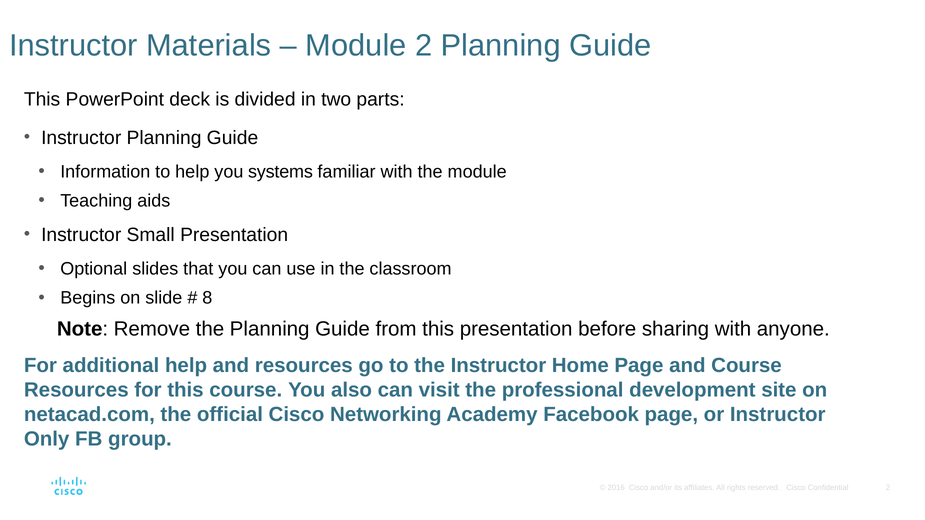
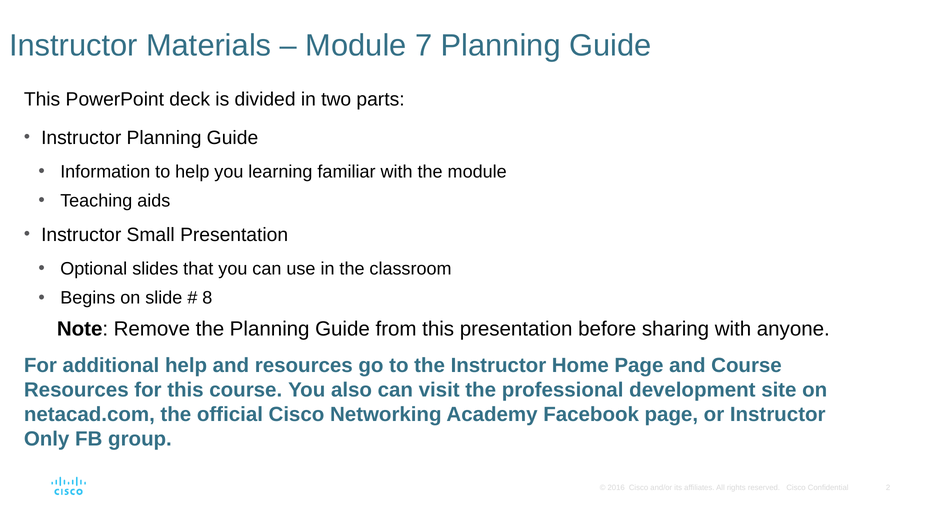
Module 2: 2 -> 7
systems: systems -> learning
